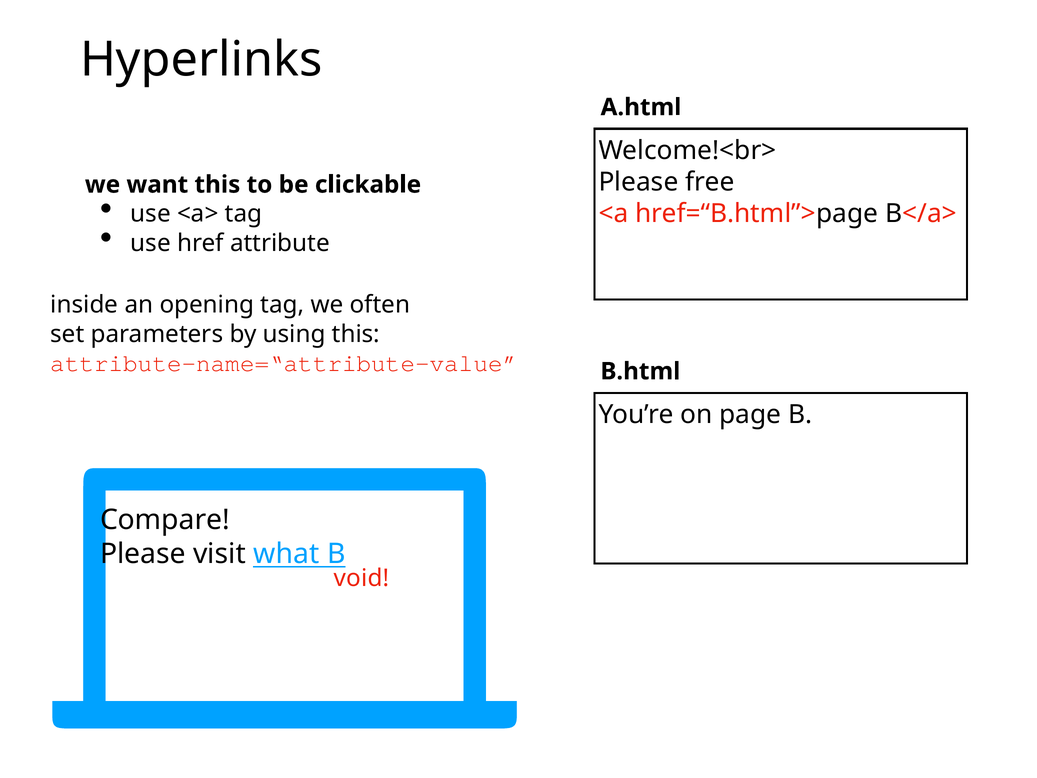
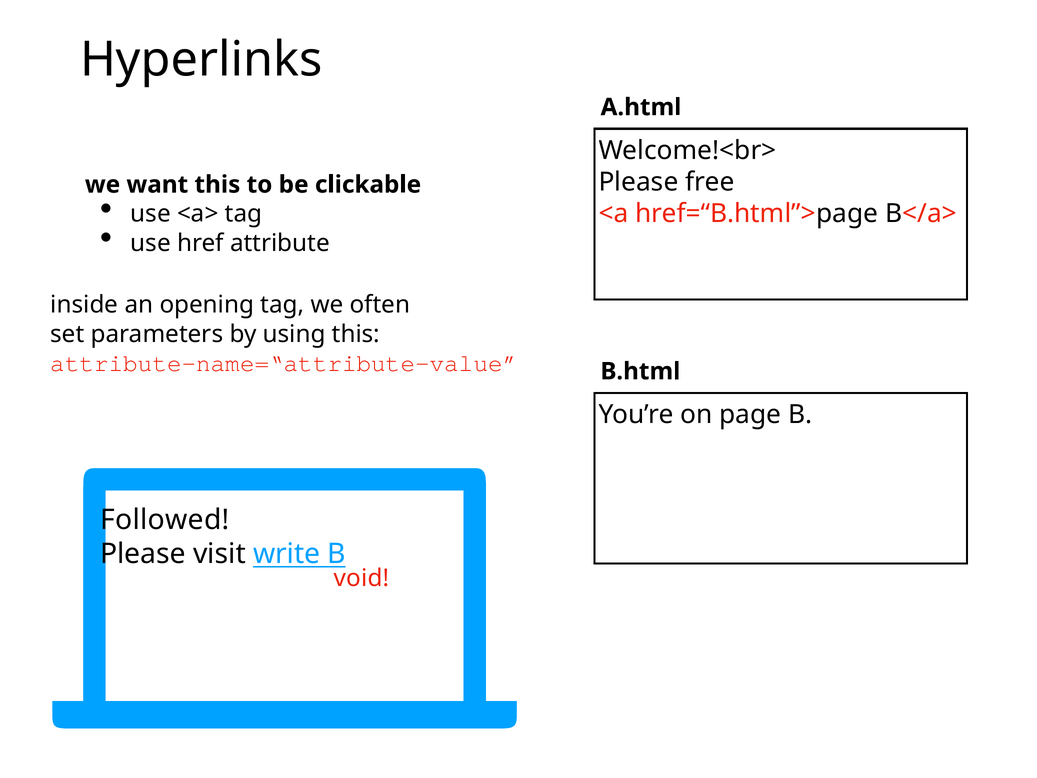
Compare: Compare -> Followed
what: what -> write
